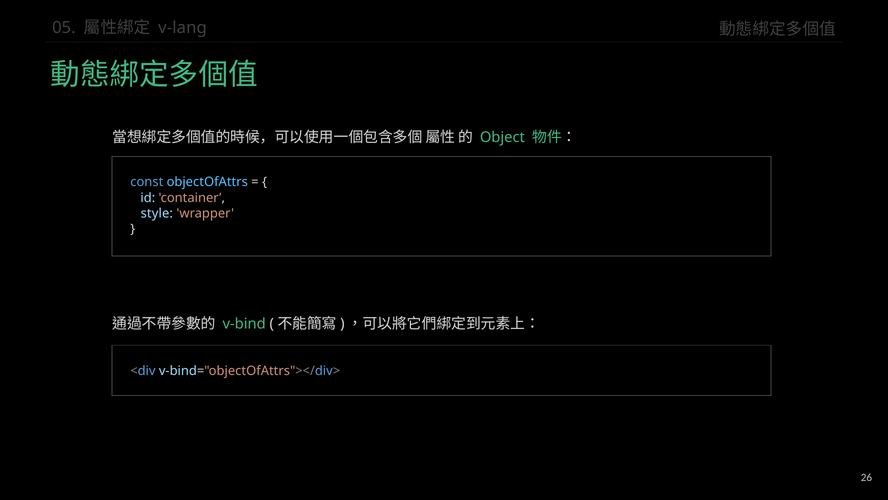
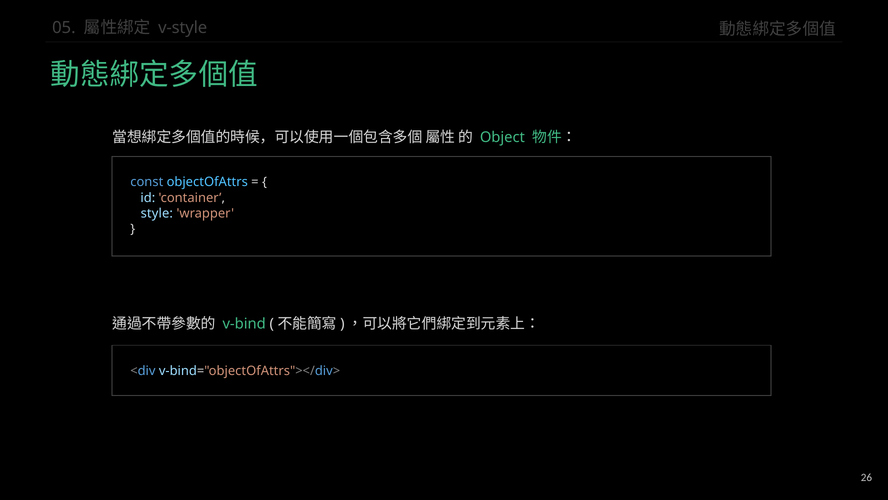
v-lang: v-lang -> v-style
